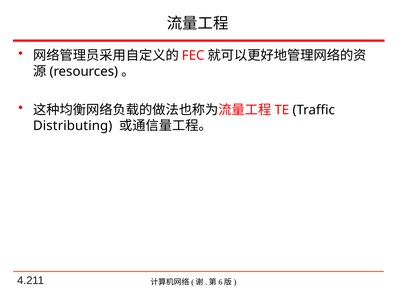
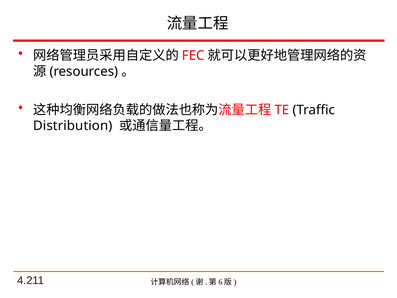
Distributing: Distributing -> Distribution
